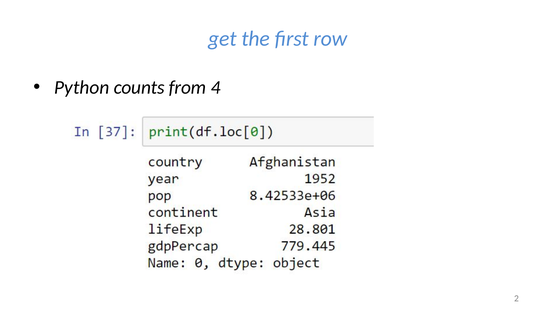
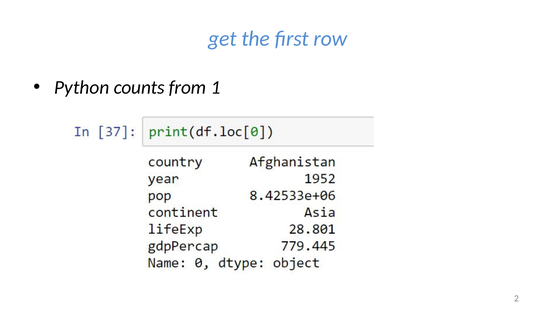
4: 4 -> 1
